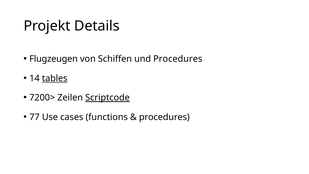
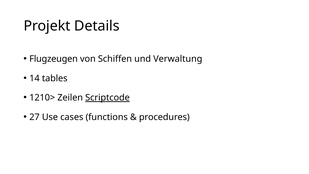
und Procedures: Procedures -> Verwaltung
tables underline: present -> none
7200>: 7200> -> 1210>
77: 77 -> 27
